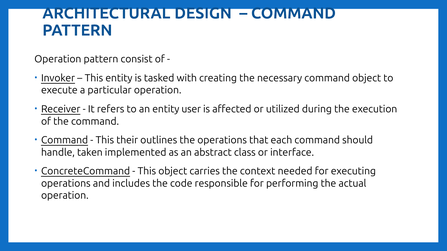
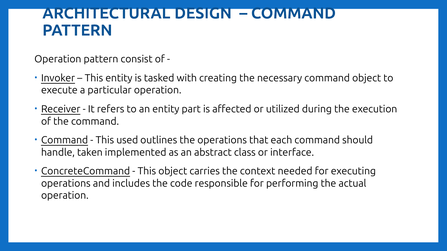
user: user -> part
their: their -> used
